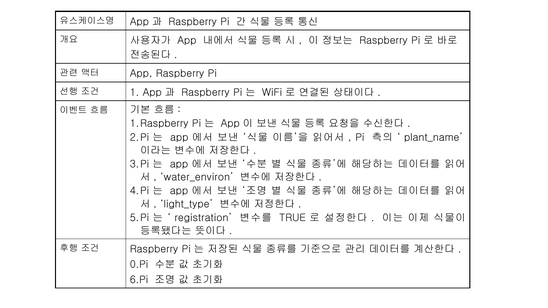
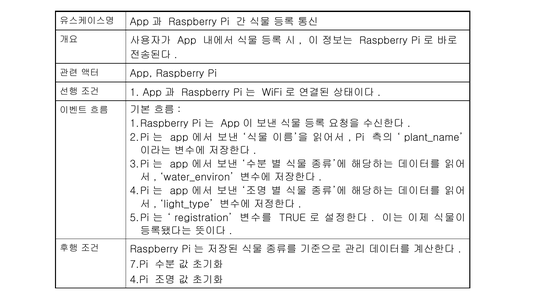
0.Pi: 0.Pi -> 7.Pi
6.Pi at (139, 280): 6.Pi -> 4.Pi
